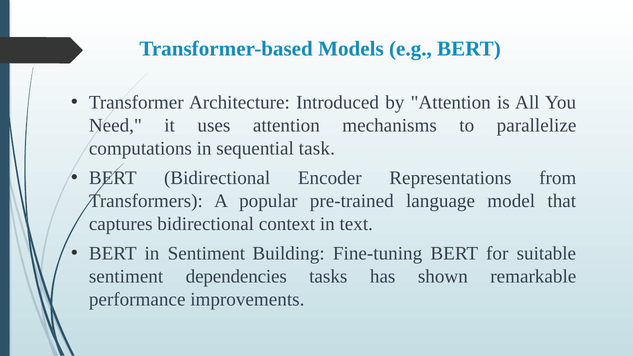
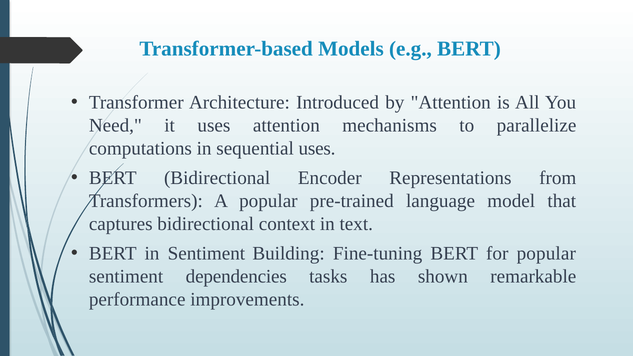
sequential task: task -> uses
for suitable: suitable -> popular
